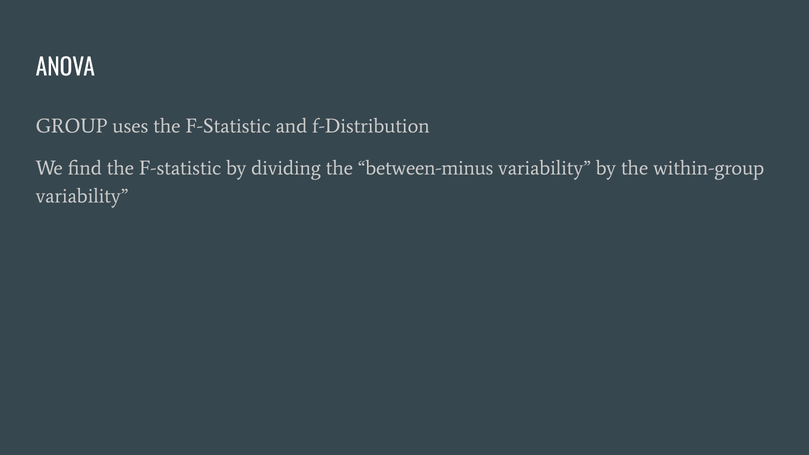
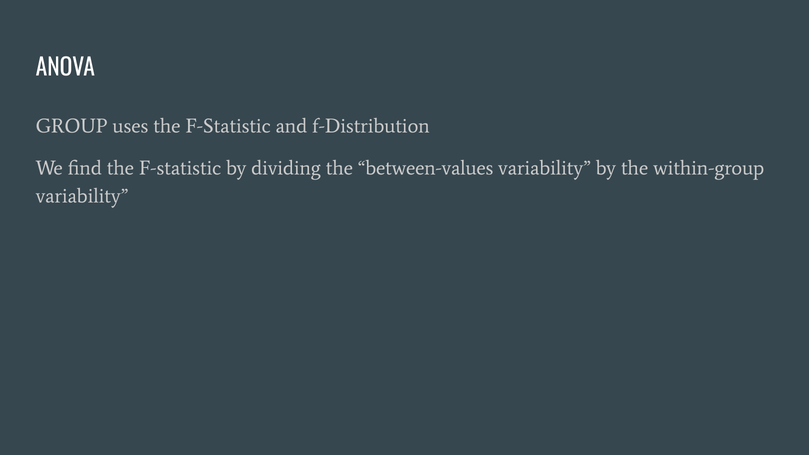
between-minus: between-minus -> between-values
